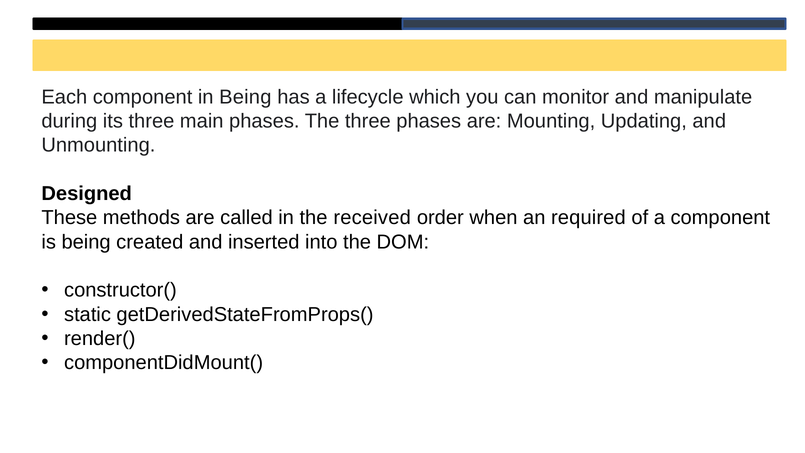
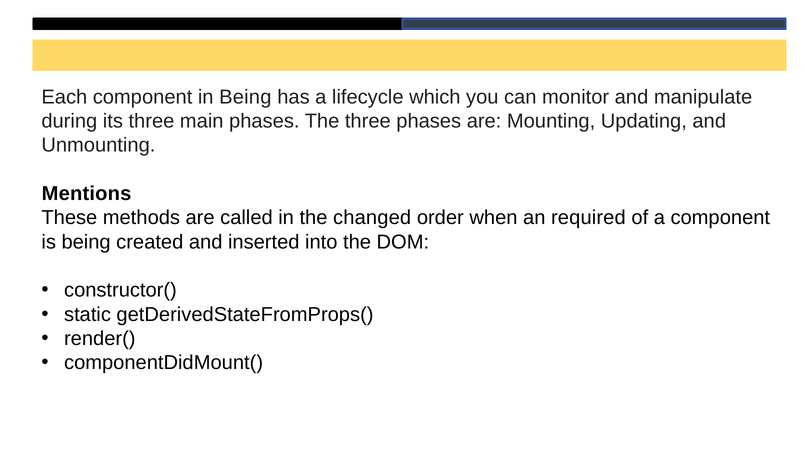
Designed: Designed -> Mentions
received: received -> changed
